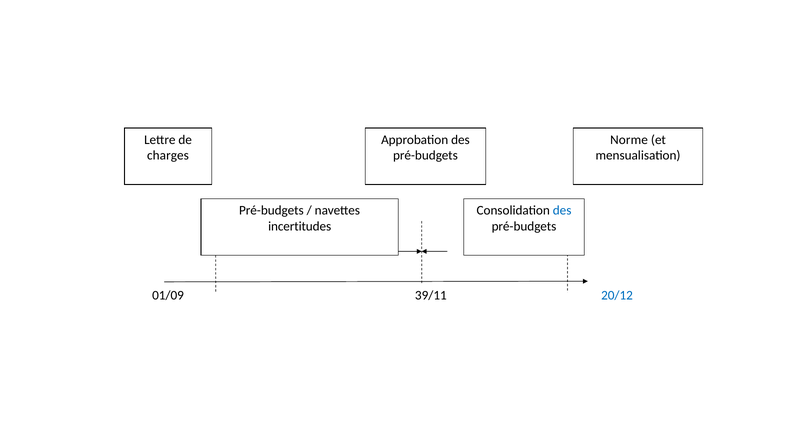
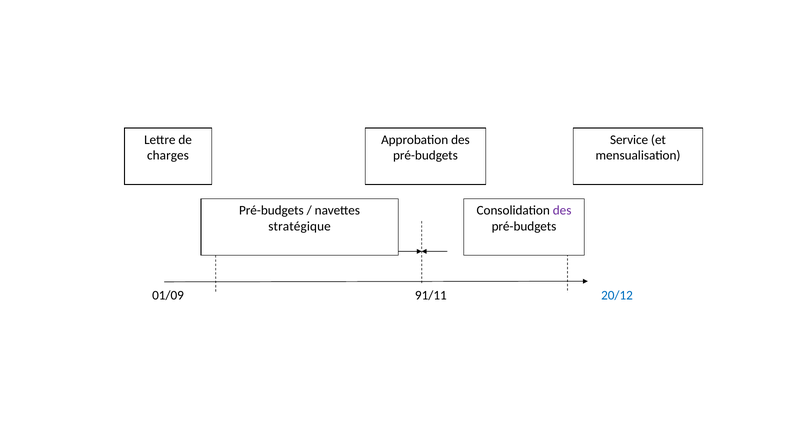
Norme: Norme -> Service
des at (562, 211) colour: blue -> purple
incertitudes: incertitudes -> stratégique
39/11: 39/11 -> 91/11
